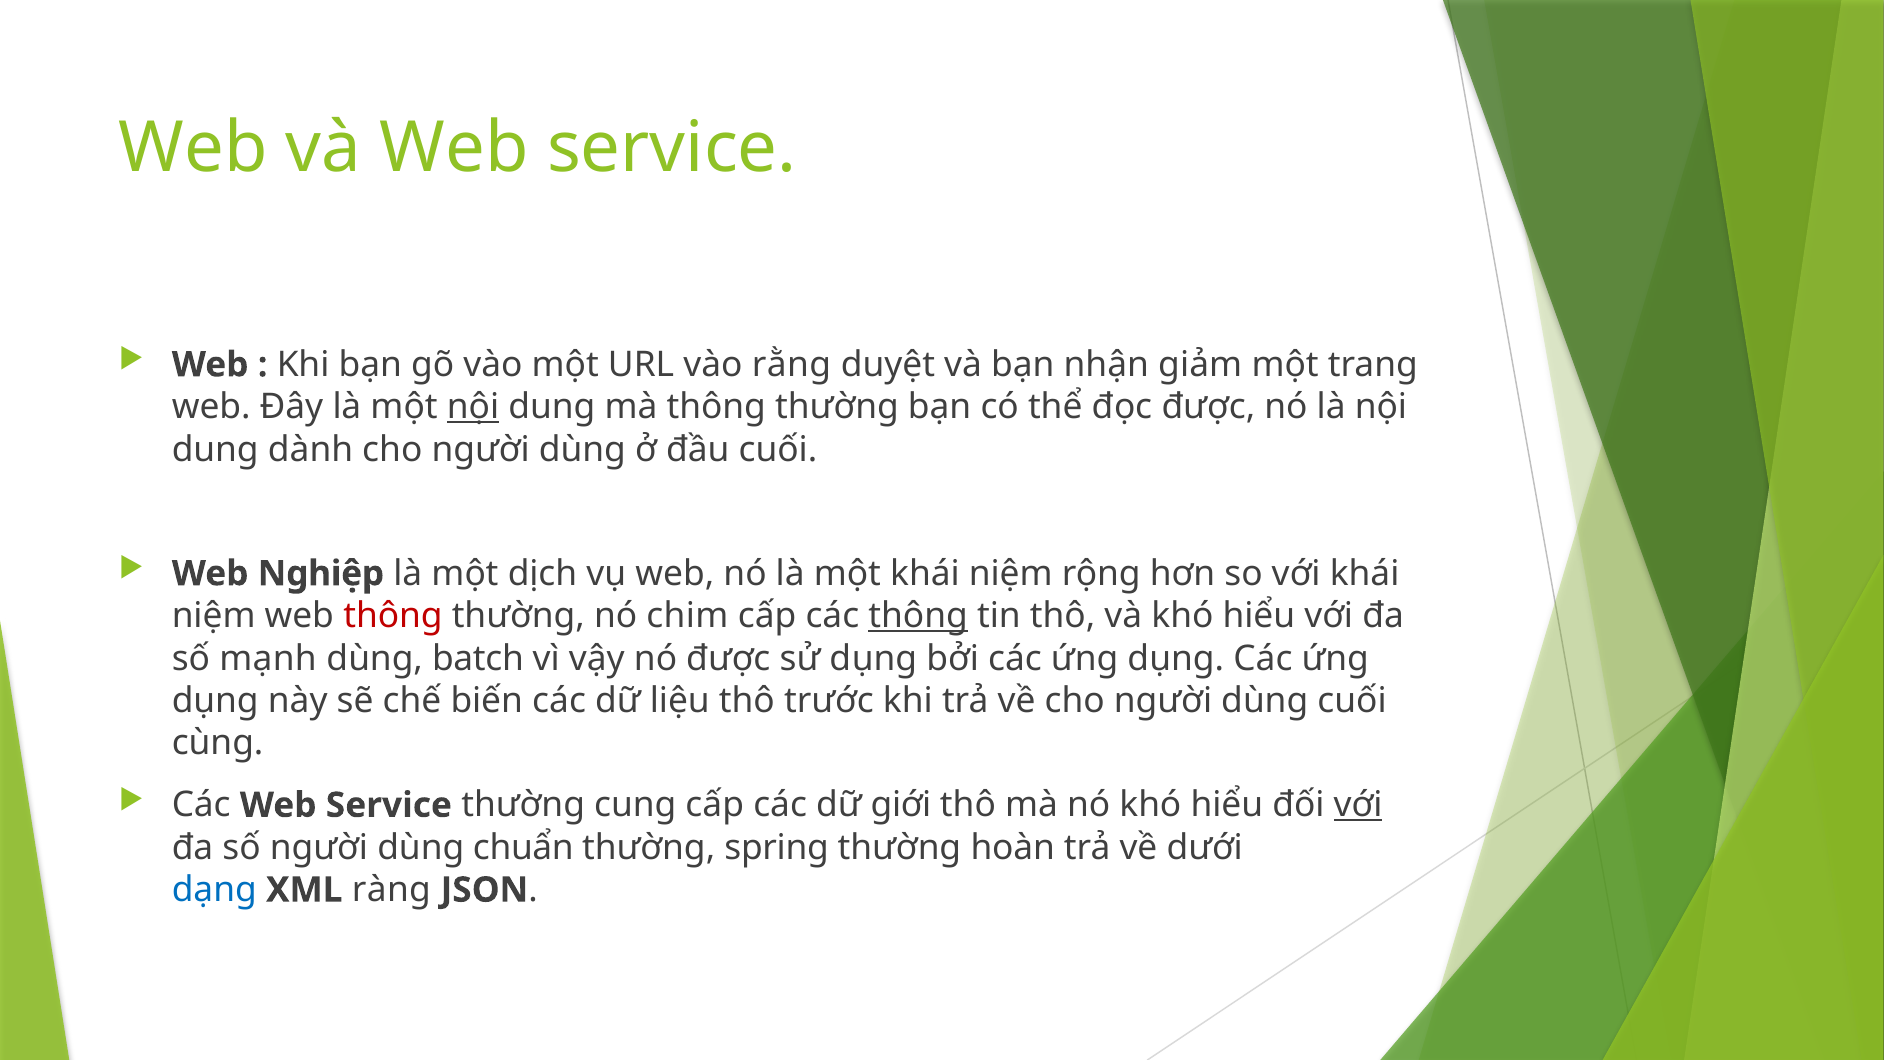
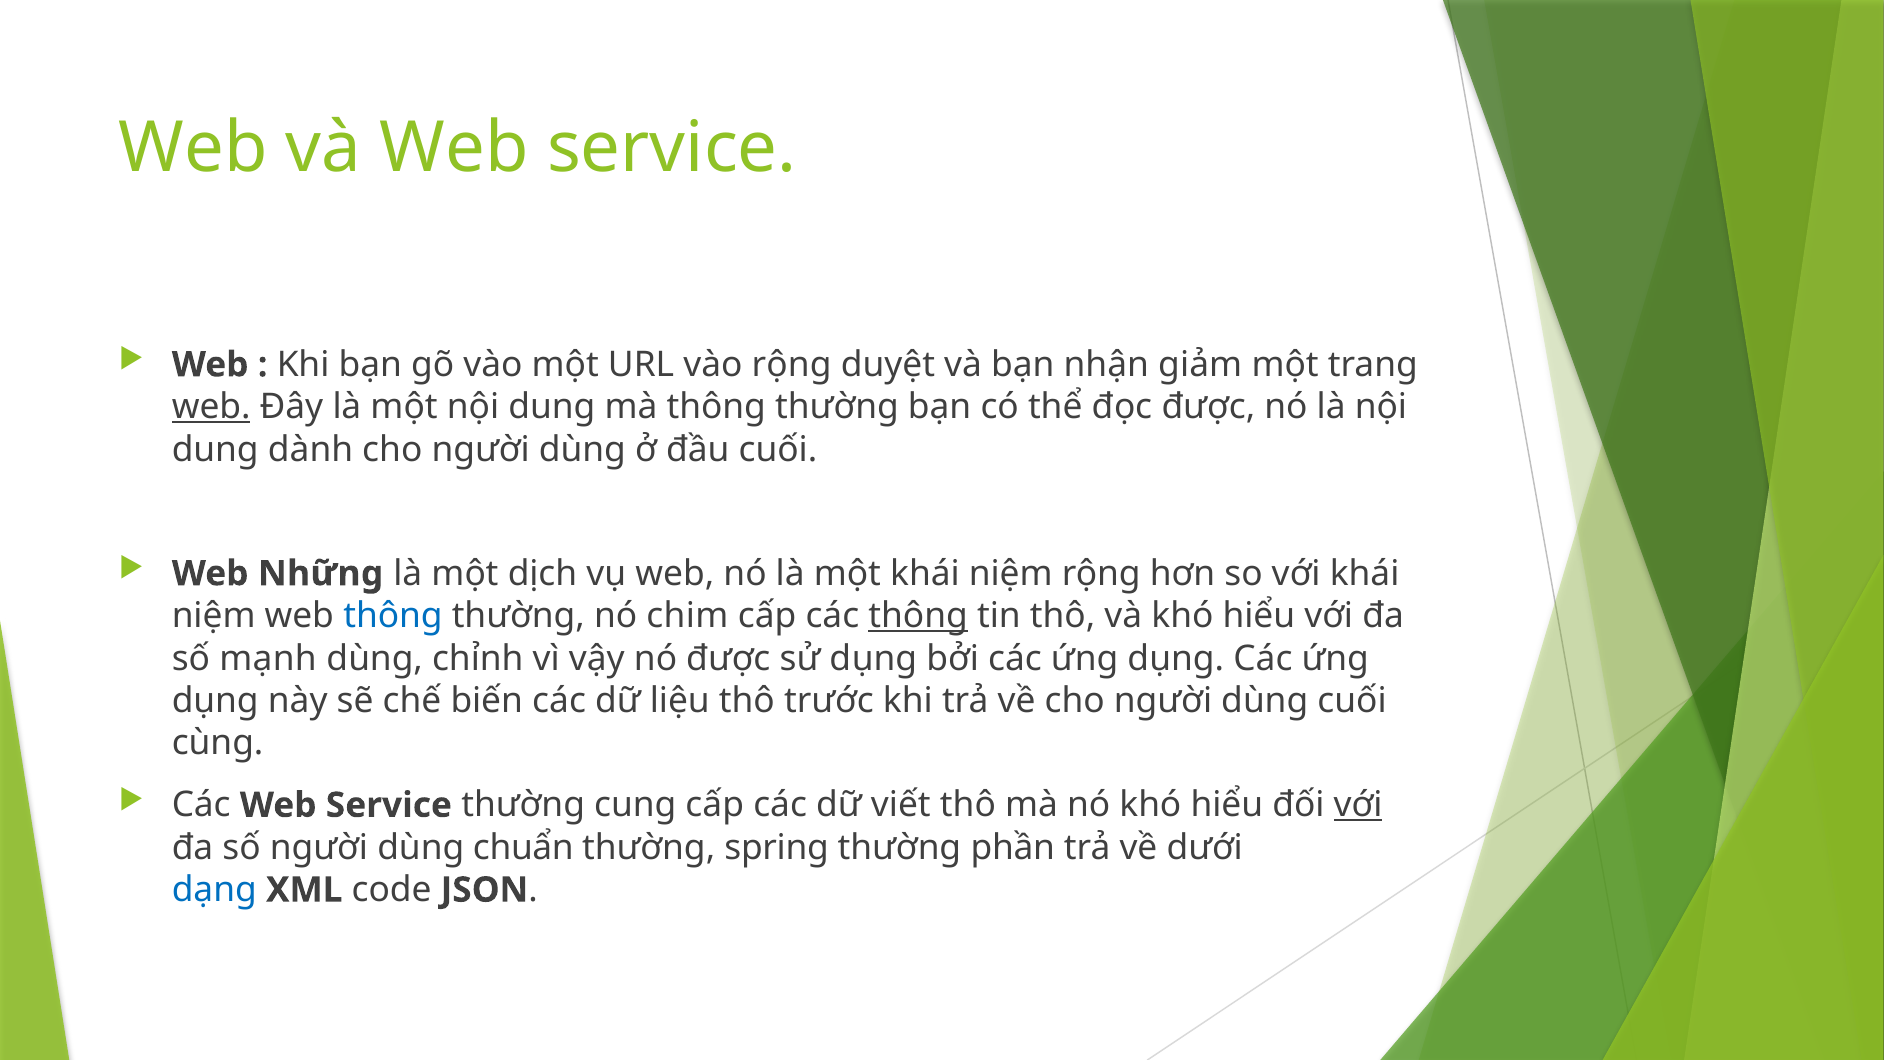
vào rằng: rằng -> rộng
web at (211, 407) underline: none -> present
nội at (473, 407) underline: present -> none
Nghiệp: Nghiệp -> Những
thông at (393, 616) colour: red -> blue
batch: batch -> chỉnh
giới: giới -> viết
hoàn: hoàn -> phần
ràng: ràng -> code
